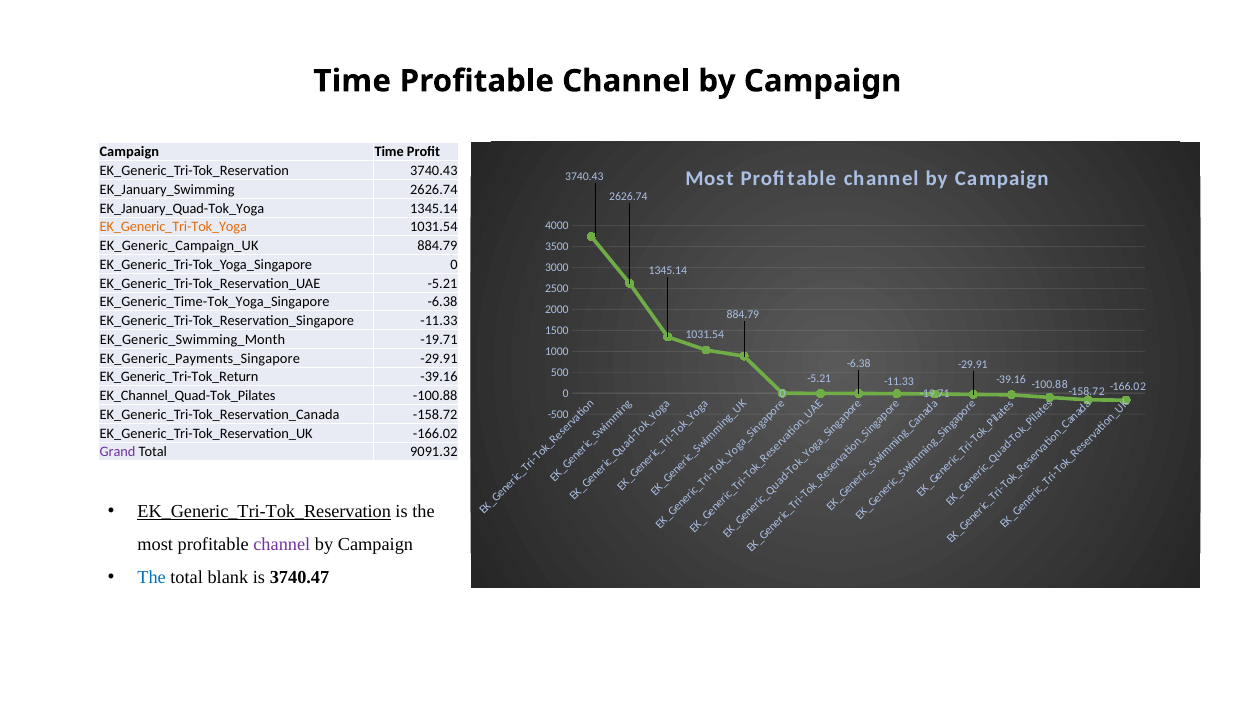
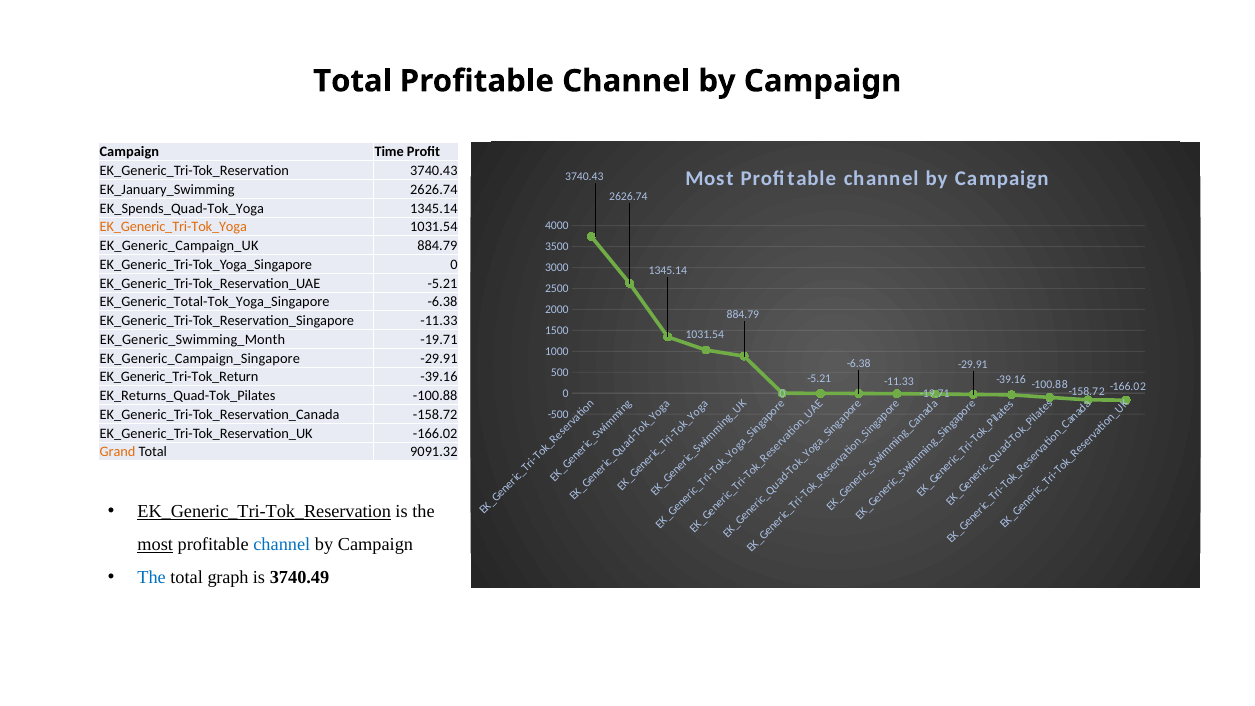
Time at (352, 81): Time -> Total
EK_January_Quad-Tok_Yoga: EK_January_Quad-Tok_Yoga -> EK_Spends_Quad-Tok_Yoga
EK_Generic_Time-Tok_Yoga_Singapore: EK_Generic_Time-Tok_Yoga_Singapore -> EK_Generic_Total-Tok_Yoga_Singapore
EK_Generic_Payments_Singapore: EK_Generic_Payments_Singapore -> EK_Generic_Campaign_Singapore
EK_Channel_Quad-Tok_Pilates: EK_Channel_Quad-Tok_Pilates -> EK_Returns_Quad-Tok_Pilates
Grand colour: purple -> orange
most at (155, 545) underline: none -> present
channel at (282, 545) colour: purple -> blue
blank: blank -> graph
3740.47: 3740.47 -> 3740.49
